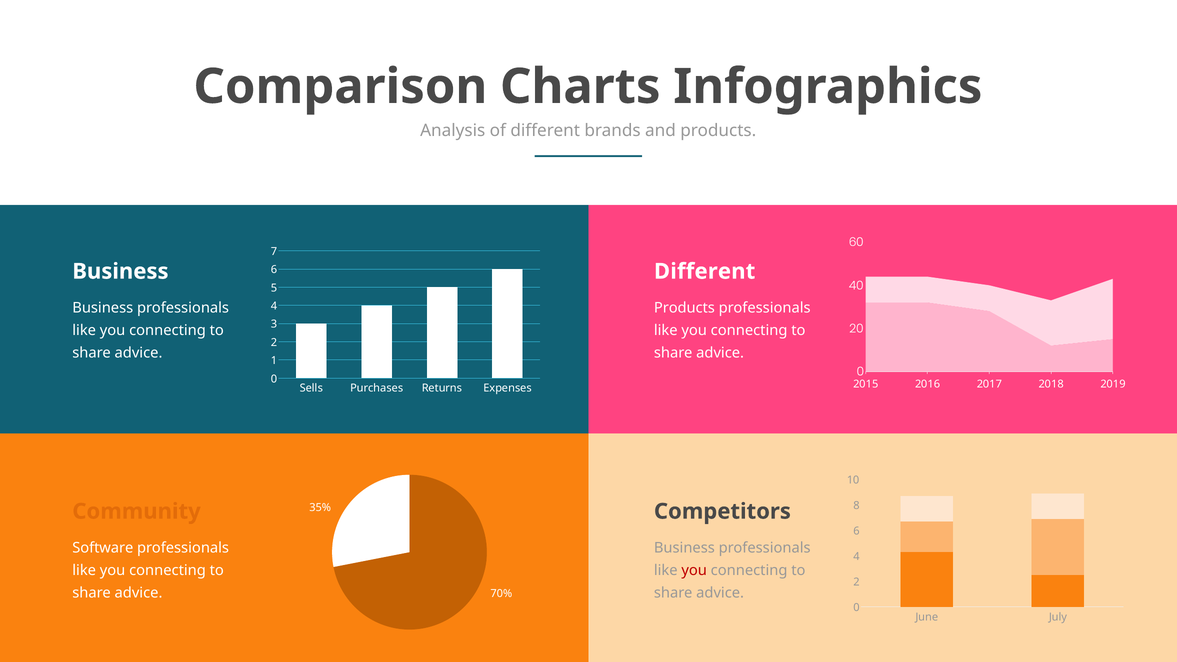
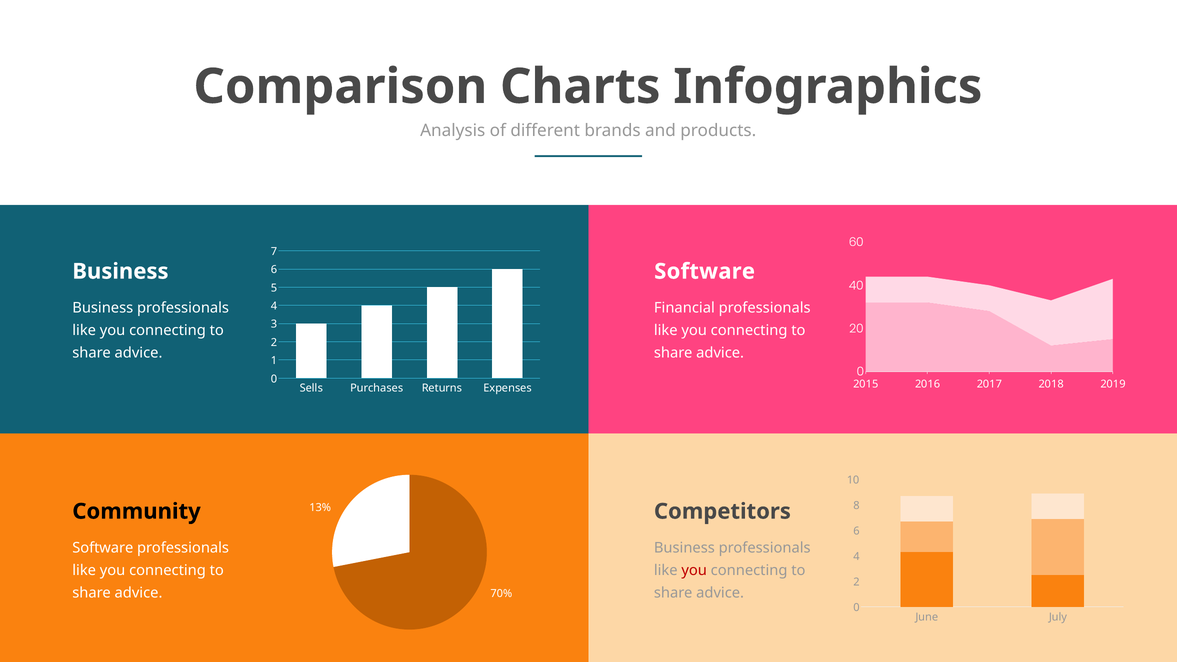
Different at (705, 271): Different -> Software
Products at (684, 308): Products -> Financial
35%: 35% -> 13%
Community colour: orange -> black
